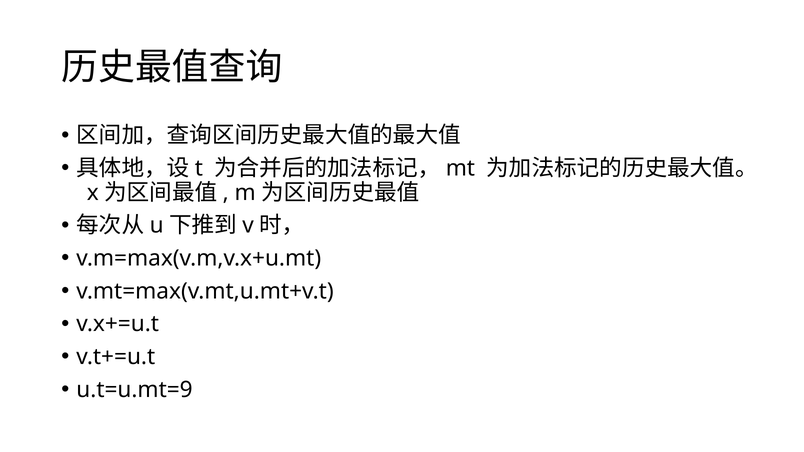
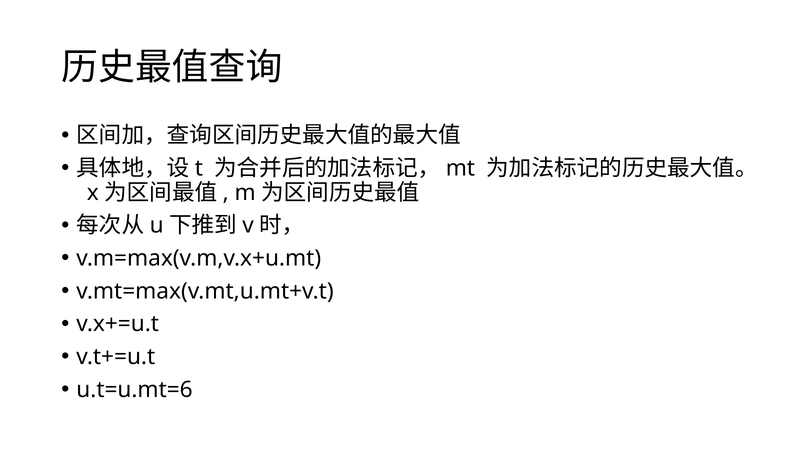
u.t=u.mt=9: u.t=u.mt=9 -> u.t=u.mt=6
